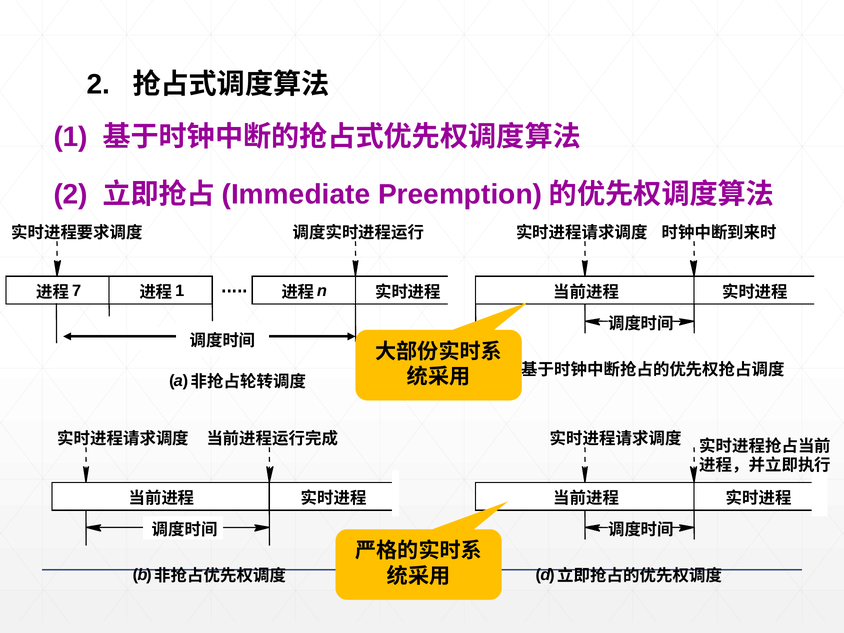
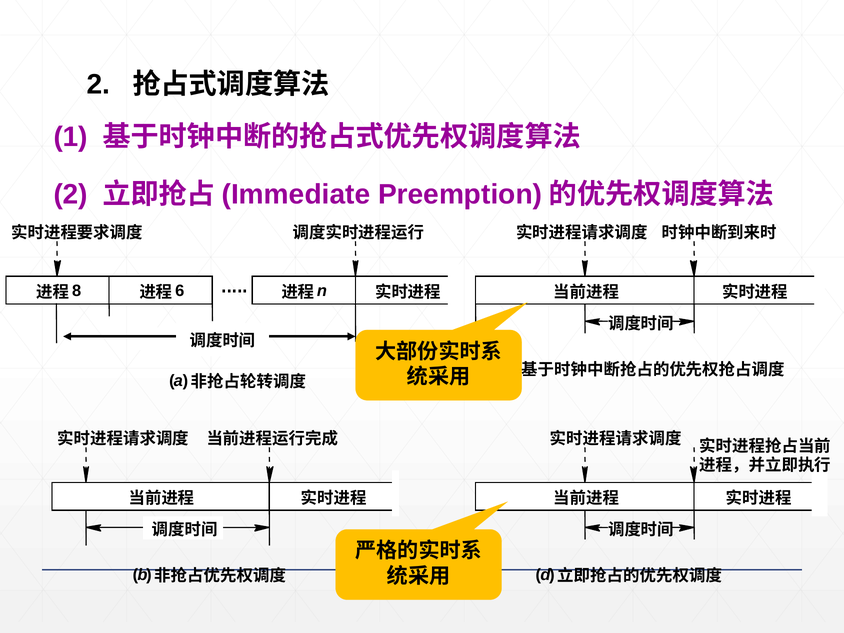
7: 7 -> 8
1 at (180, 291): 1 -> 6
